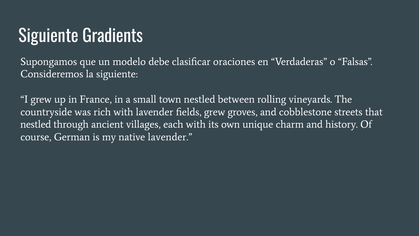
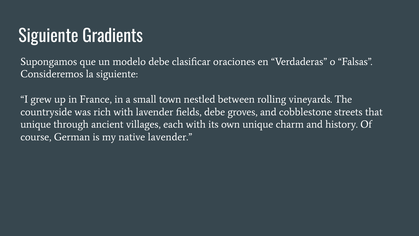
fields grew: grew -> debe
nestled at (36, 124): nestled -> unique
